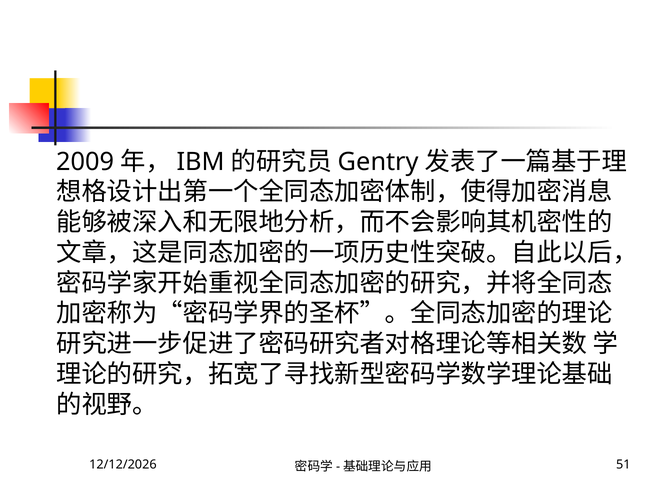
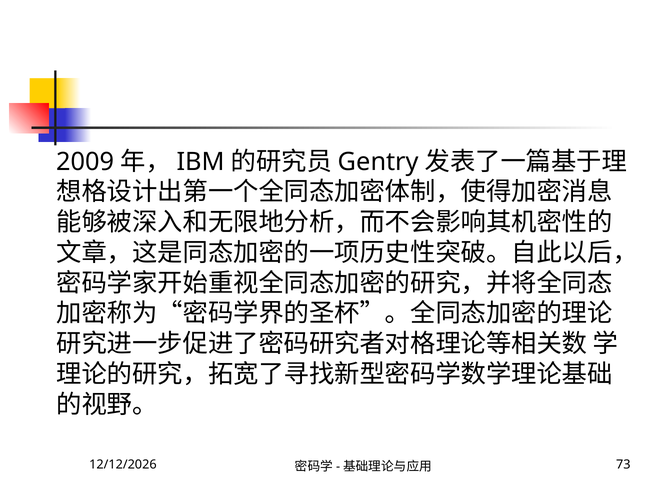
51: 51 -> 73
